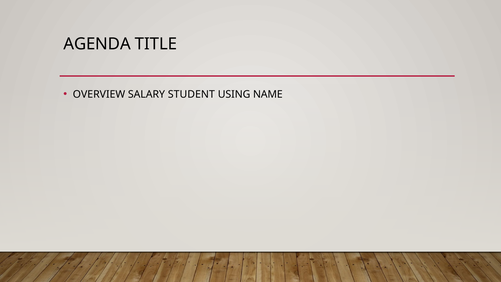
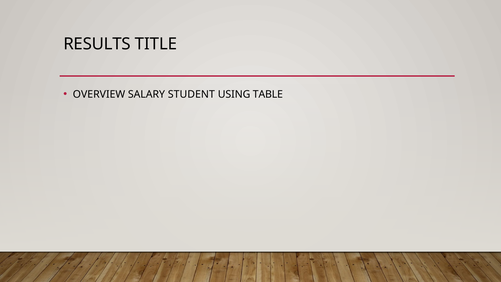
AGENDA: AGENDA -> RESULTS
NAME: NAME -> TABLE
